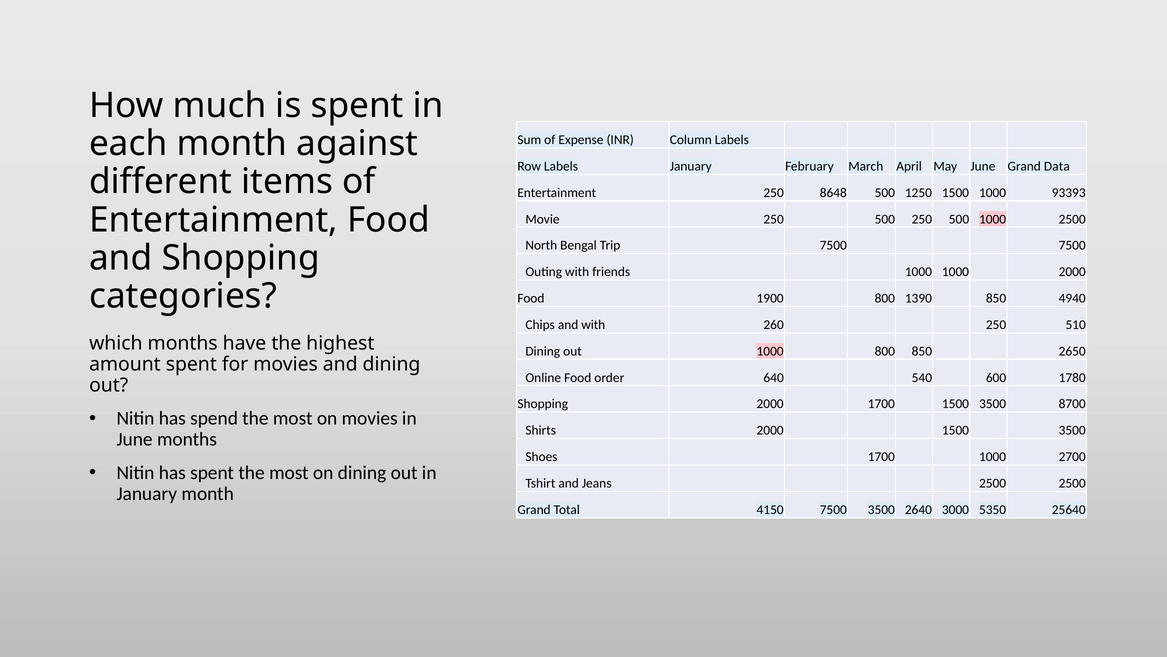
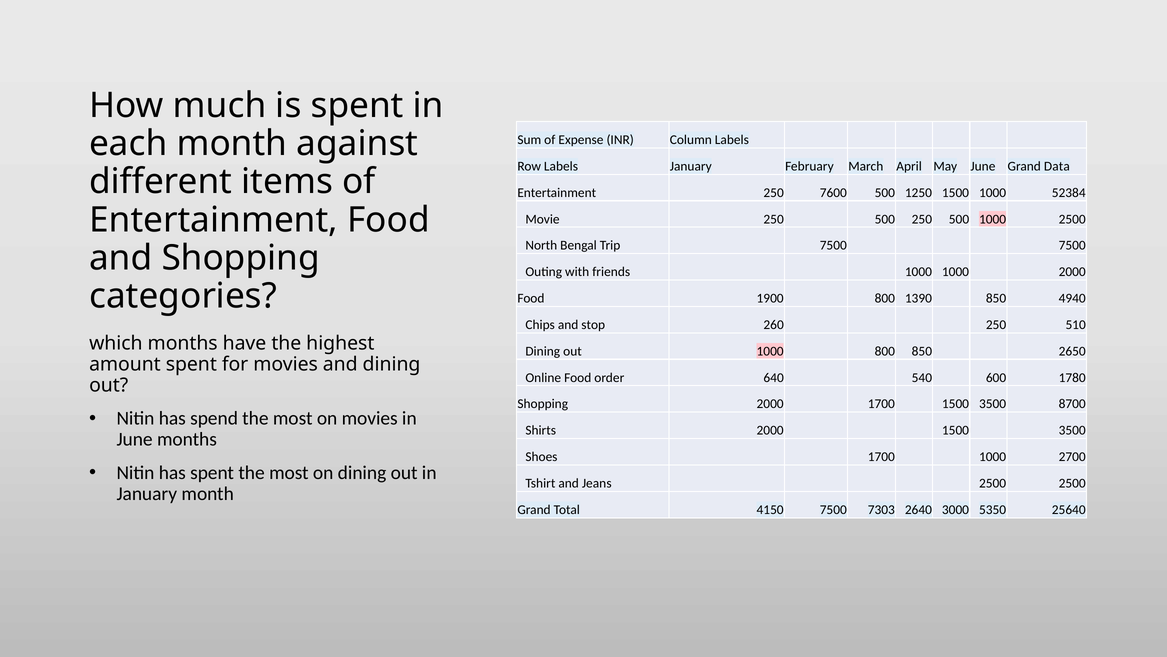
8648: 8648 -> 7600
93393: 93393 -> 52384
and with: with -> stop
7500 3500: 3500 -> 7303
